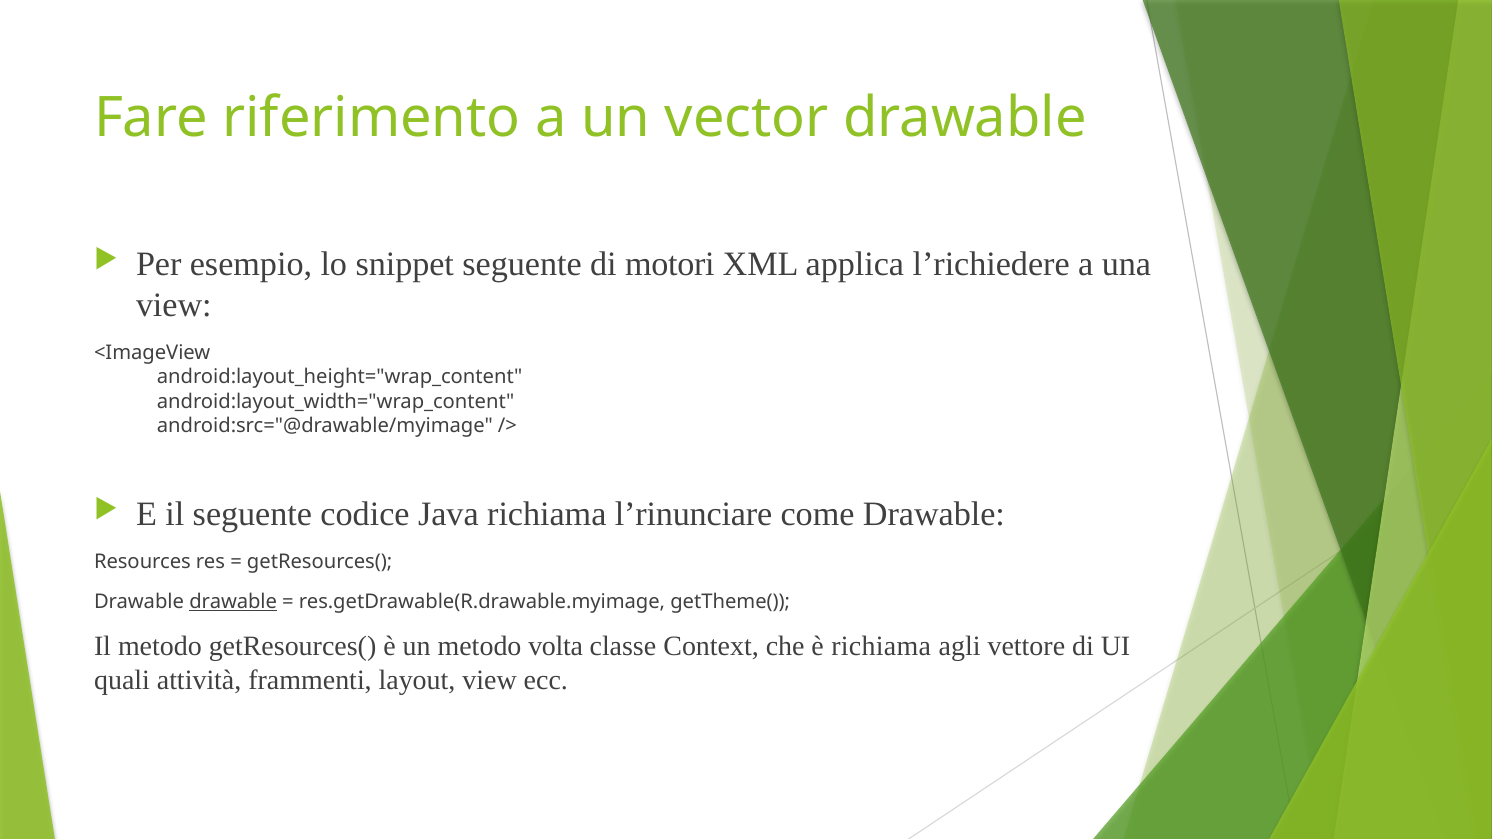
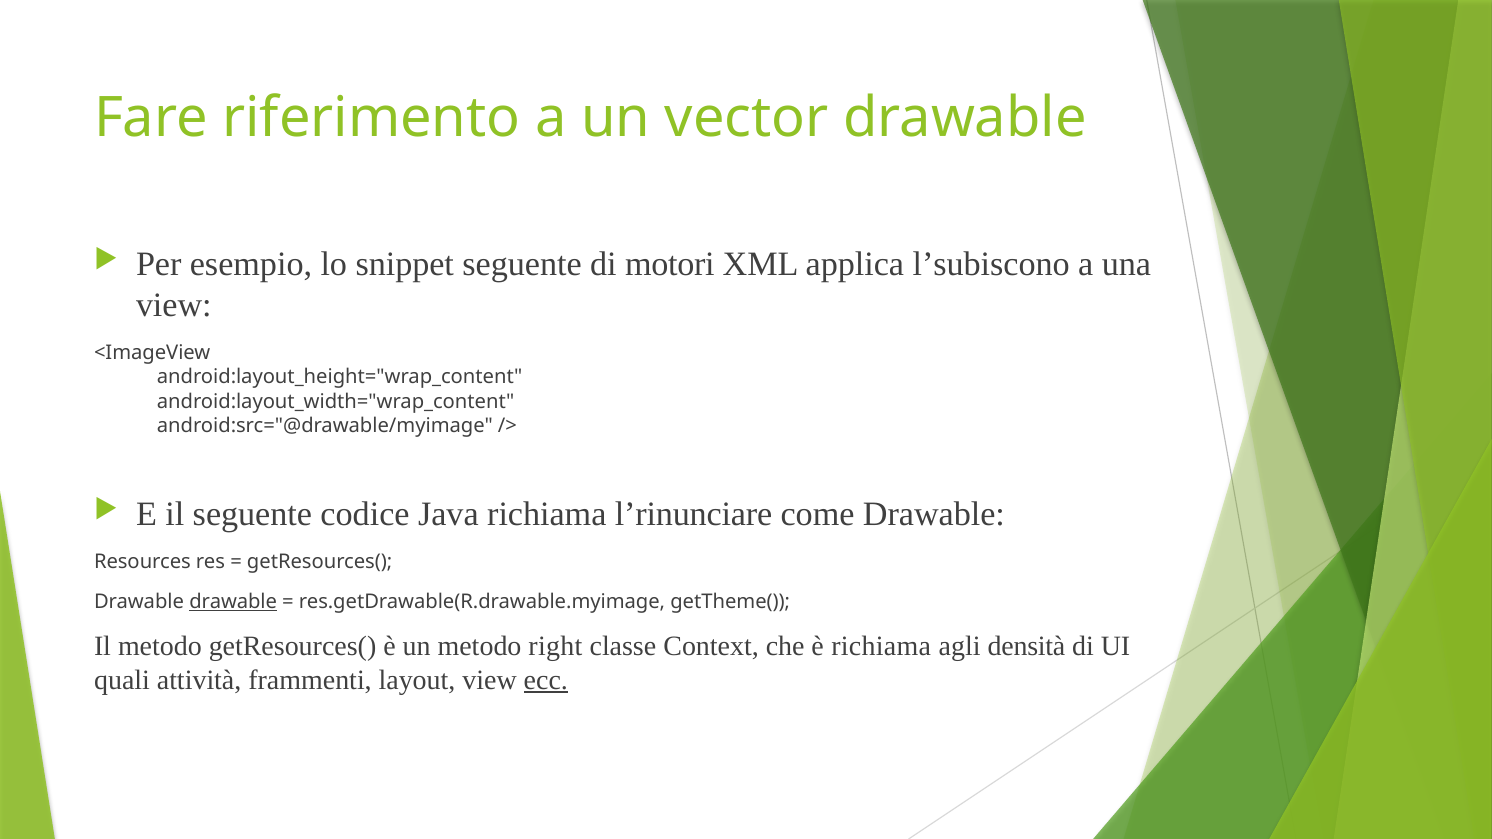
l’richiedere: l’richiedere -> l’subiscono
volta: volta -> right
vettore: vettore -> densità
ecc underline: none -> present
